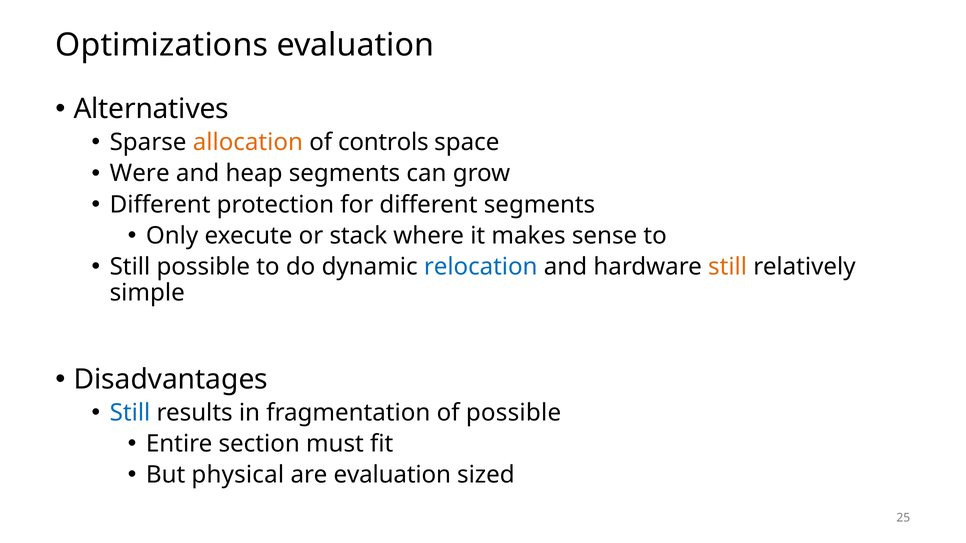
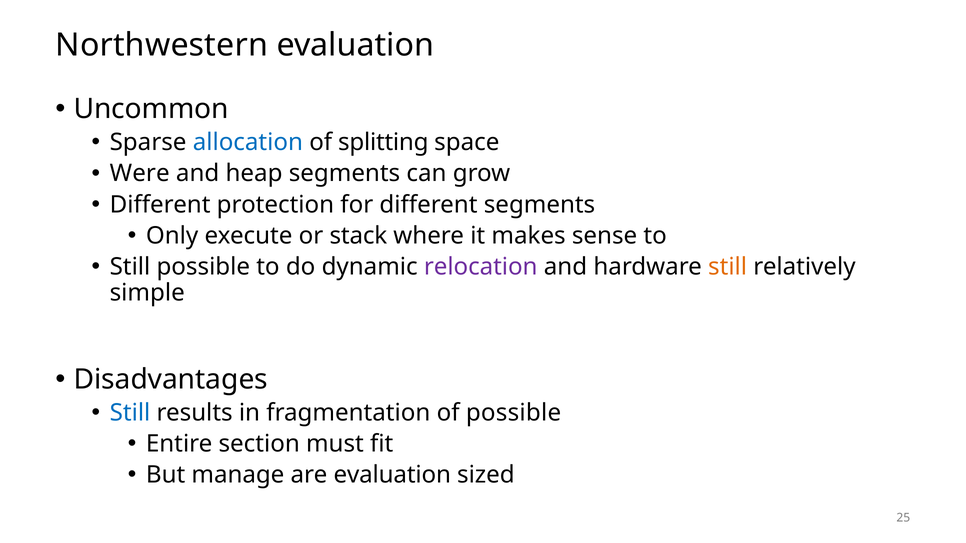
Optimizations: Optimizations -> Northwestern
Alternatives: Alternatives -> Uncommon
allocation colour: orange -> blue
controls: controls -> splitting
relocation colour: blue -> purple
physical: physical -> manage
